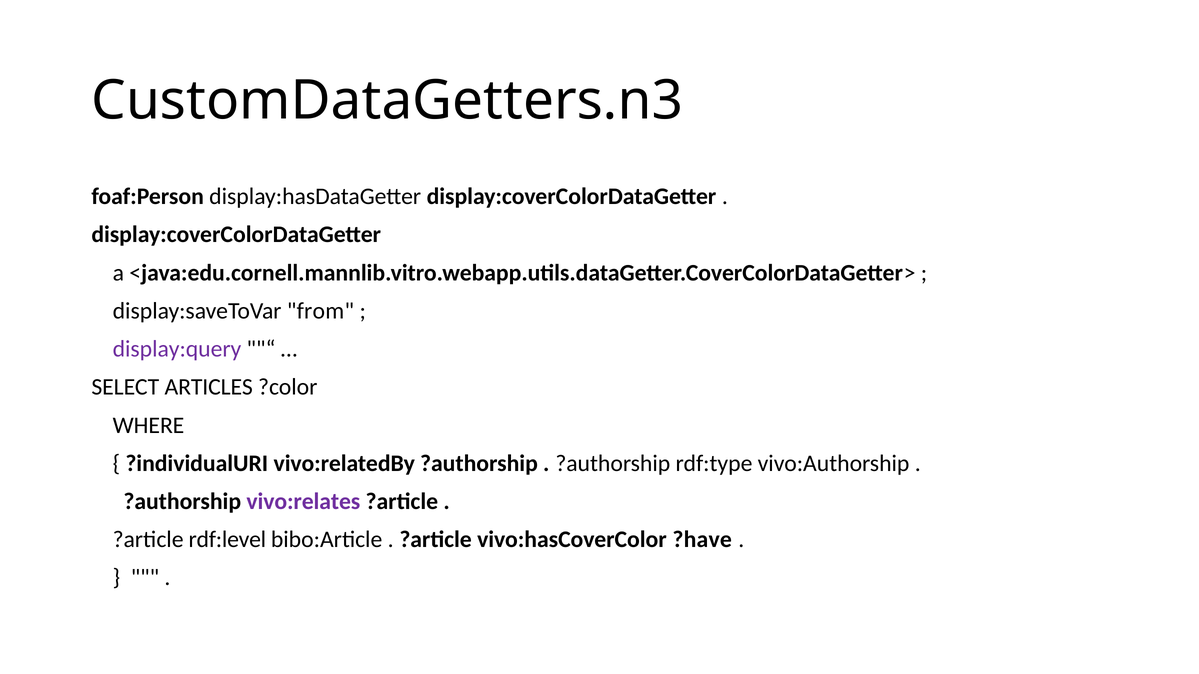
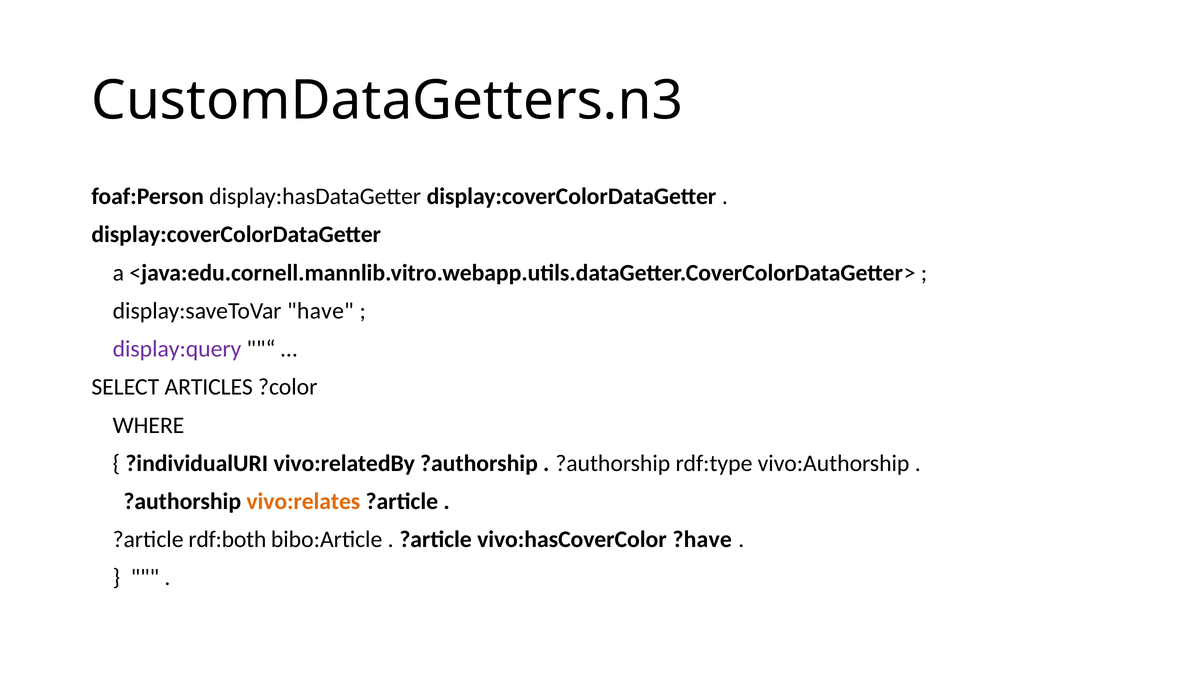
from: from -> have
vivo:relates colour: purple -> orange
rdf:level: rdf:level -> rdf:both
